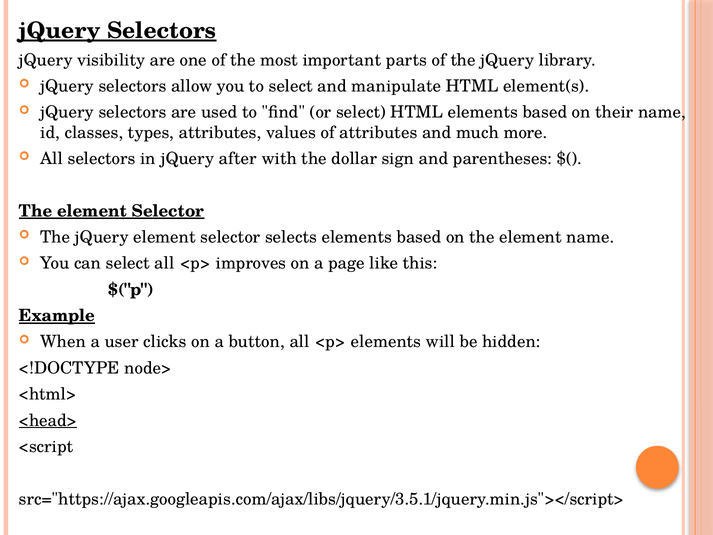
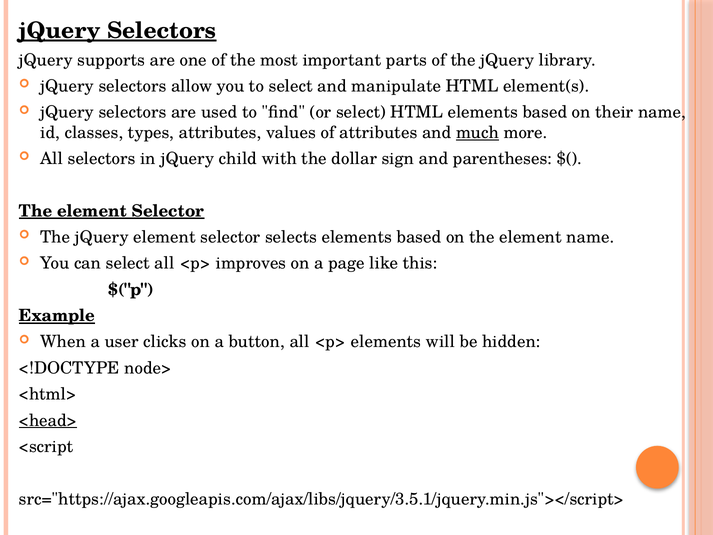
visibility: visibility -> supports
much underline: none -> present
after: after -> child
